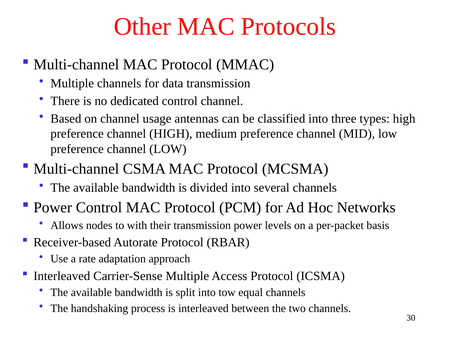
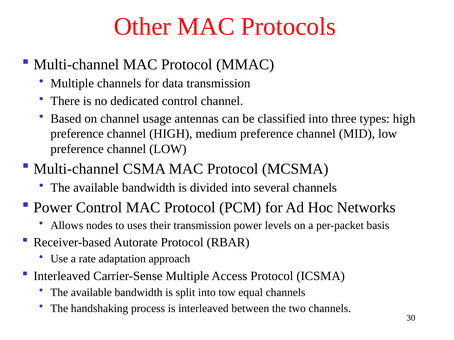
with: with -> uses
